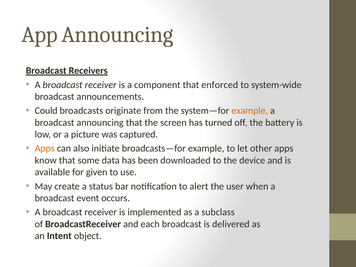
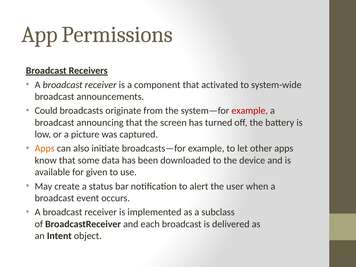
App Announcing: Announcing -> Permissions
enforced: enforced -> activated
example at (250, 111) colour: orange -> red
